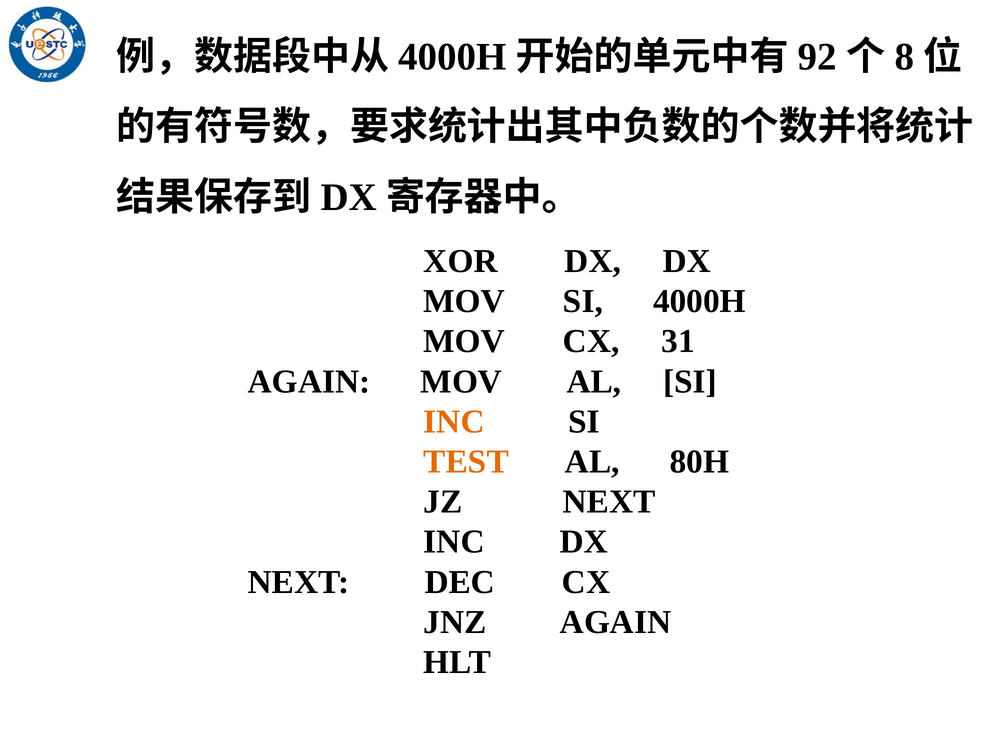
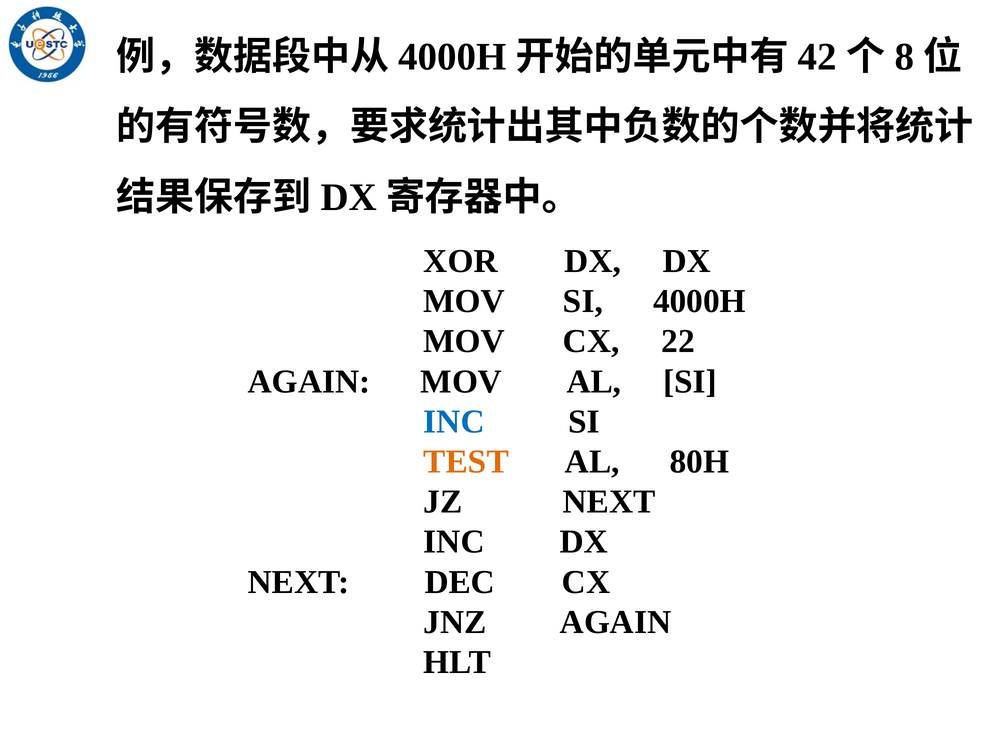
92: 92 -> 42
31: 31 -> 22
INC at (454, 422) colour: orange -> blue
